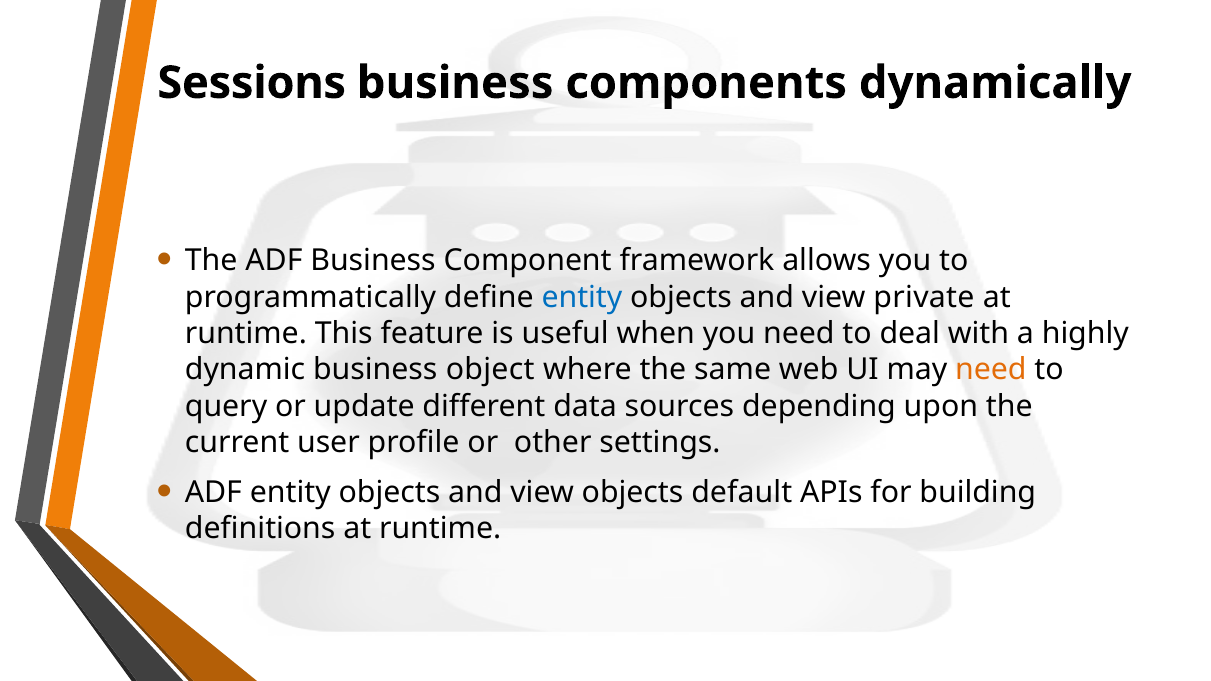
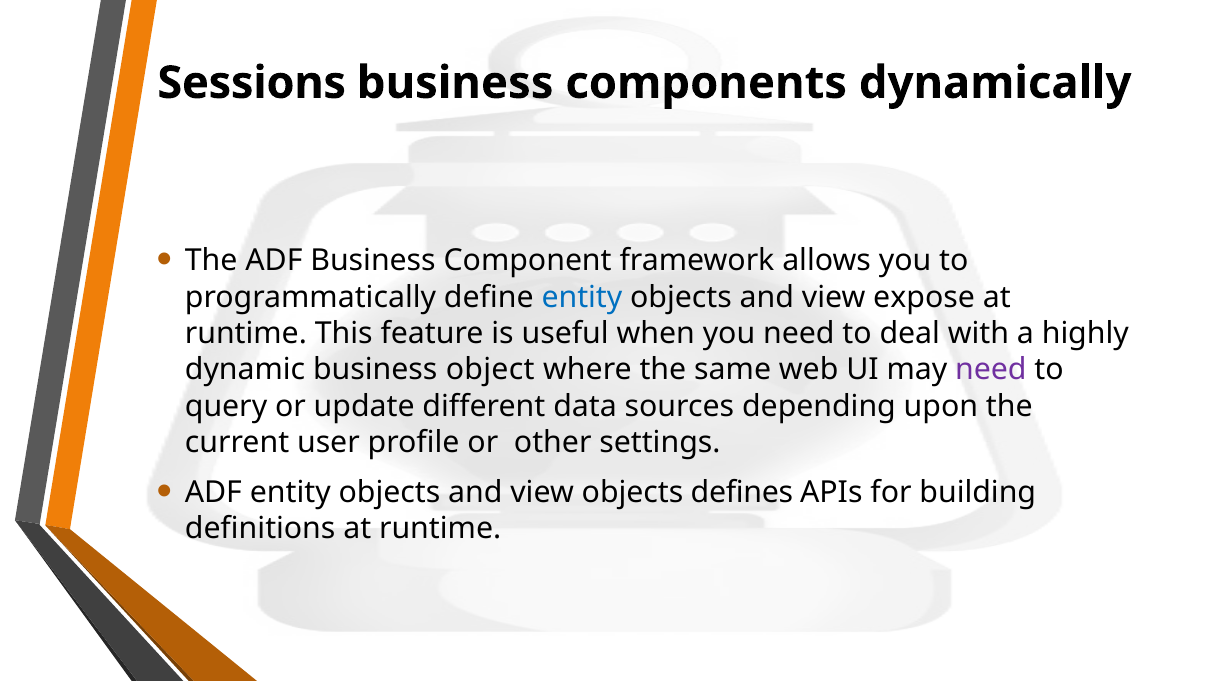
private: private -> expose
need at (991, 370) colour: orange -> purple
default: default -> defines
